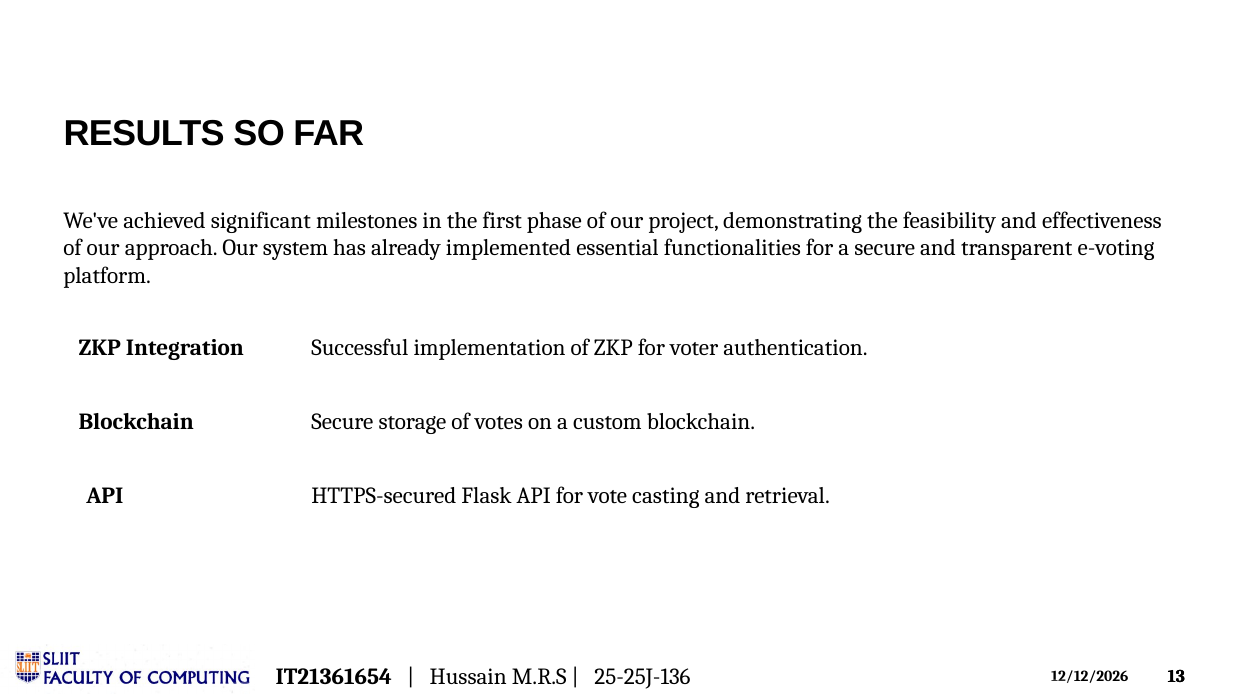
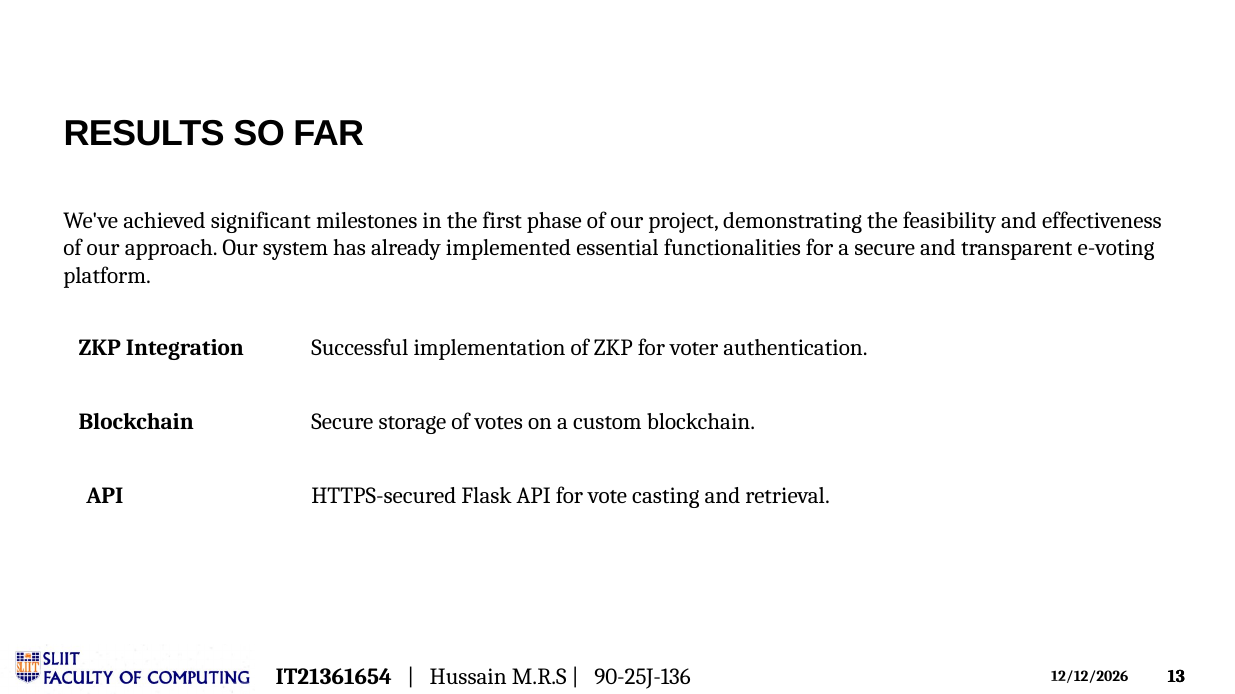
25-25J-136: 25-25J-136 -> 90-25J-136
